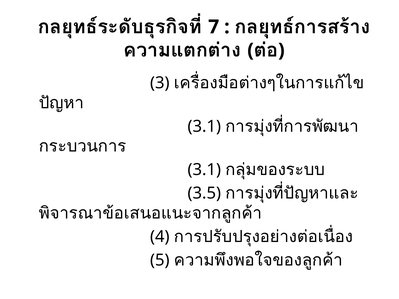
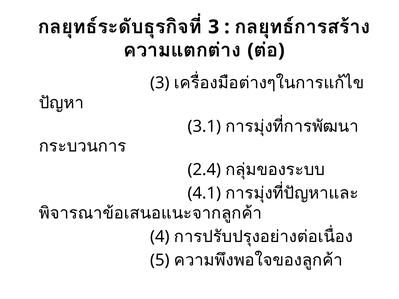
7 at (214, 27): 7 -> 3
3.1 at (204, 170): 3.1 -> 2.4
3.5: 3.5 -> 4.1
